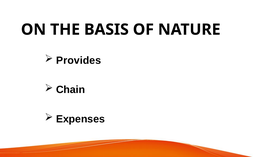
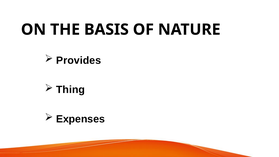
Chain: Chain -> Thing
